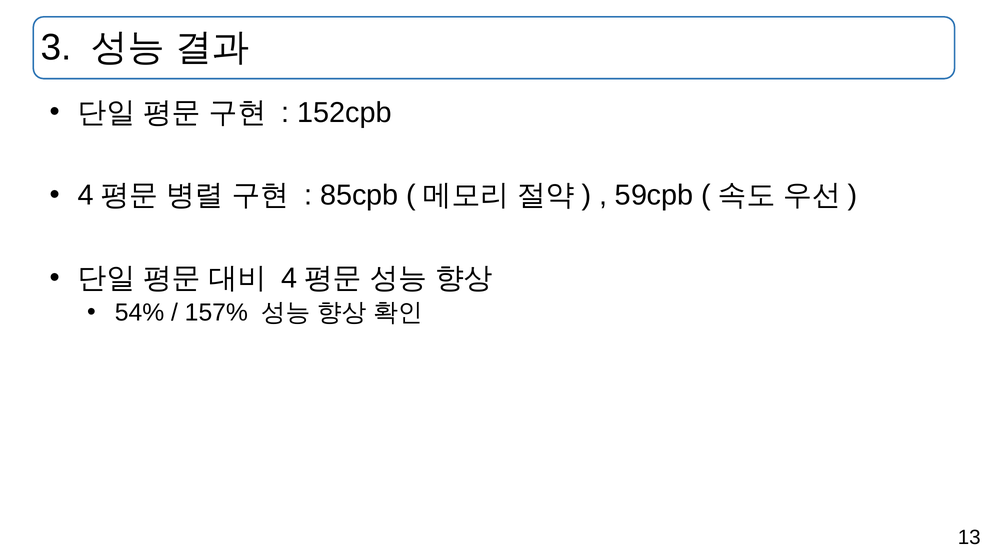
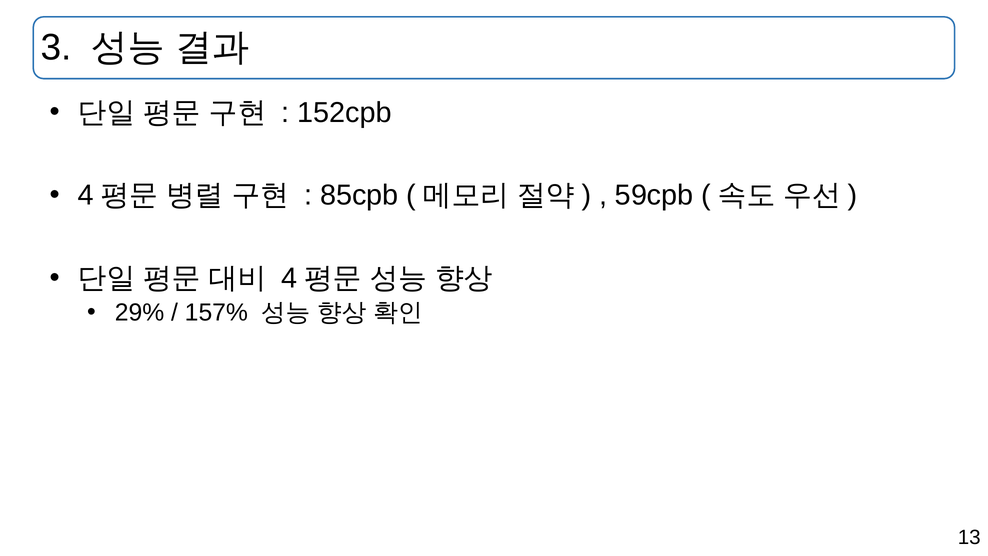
54%: 54% -> 29%
